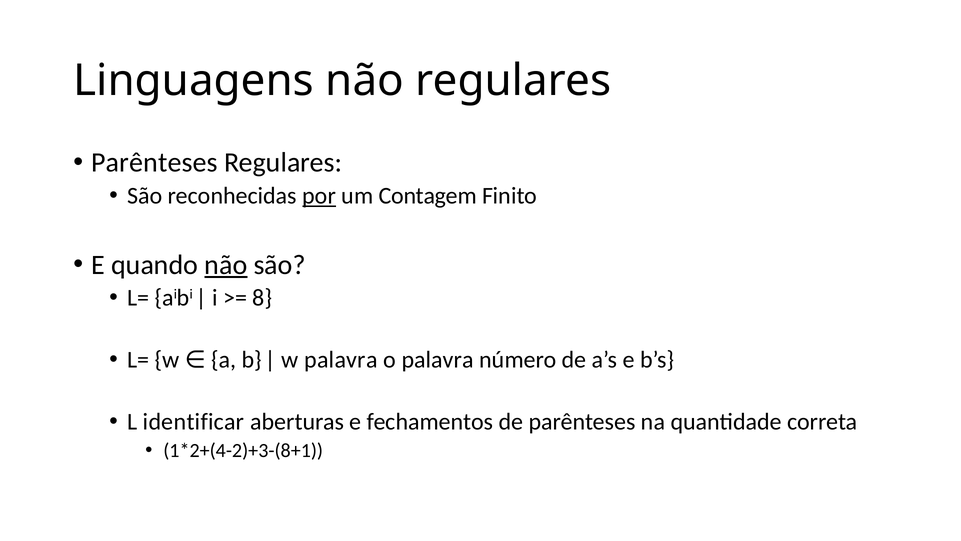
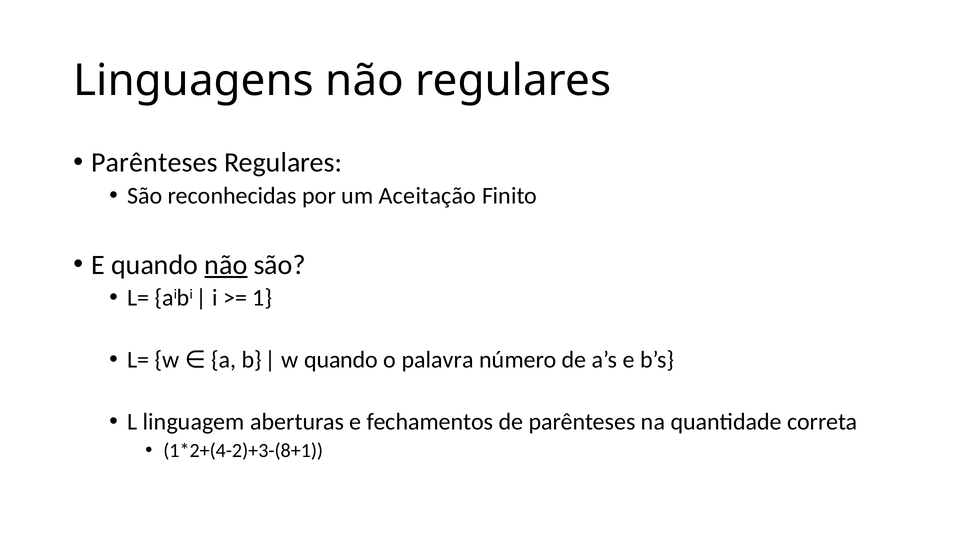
por underline: present -> none
Contagem: Contagem -> Aceitação
8: 8 -> 1
w palavra: palavra -> quando
identificar: identificar -> linguagem
